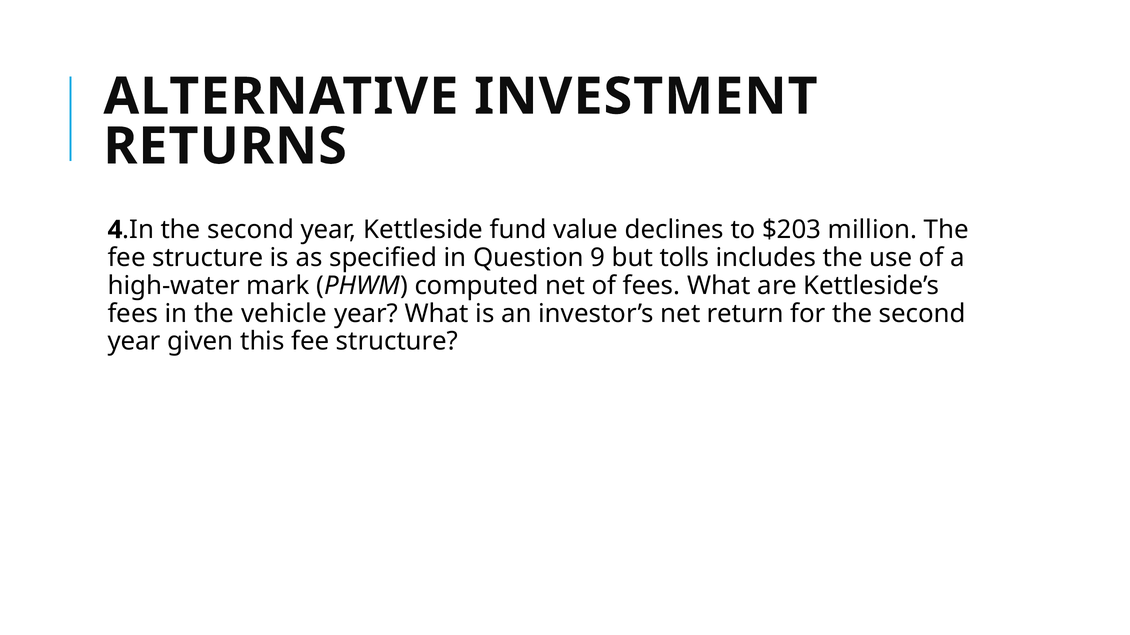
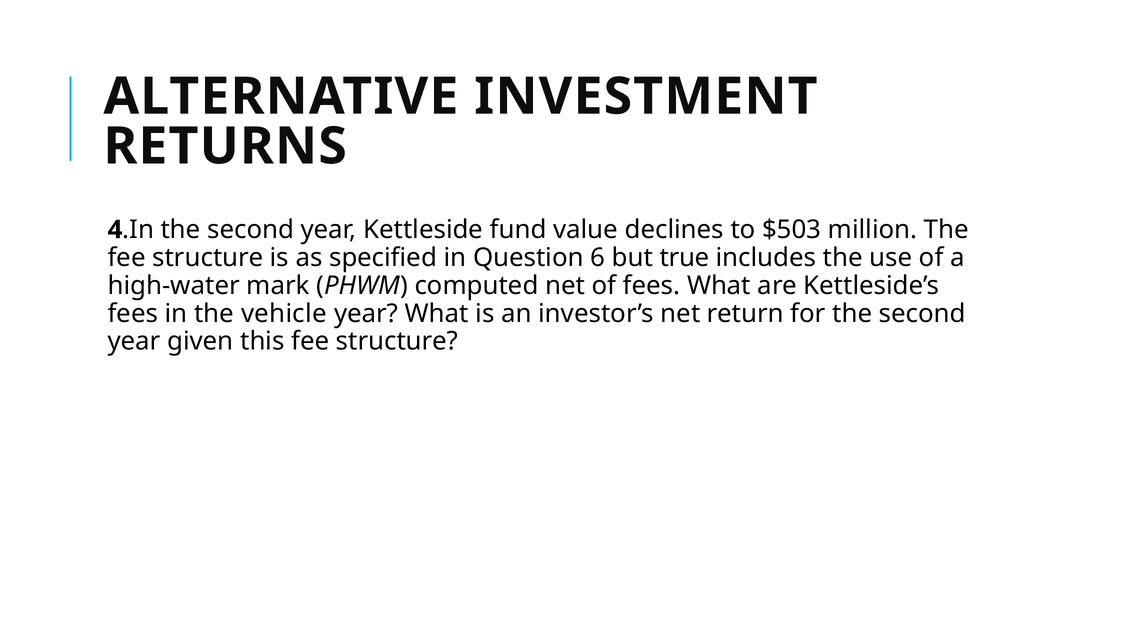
$203: $203 -> $503
9: 9 -> 6
tolls: tolls -> true
